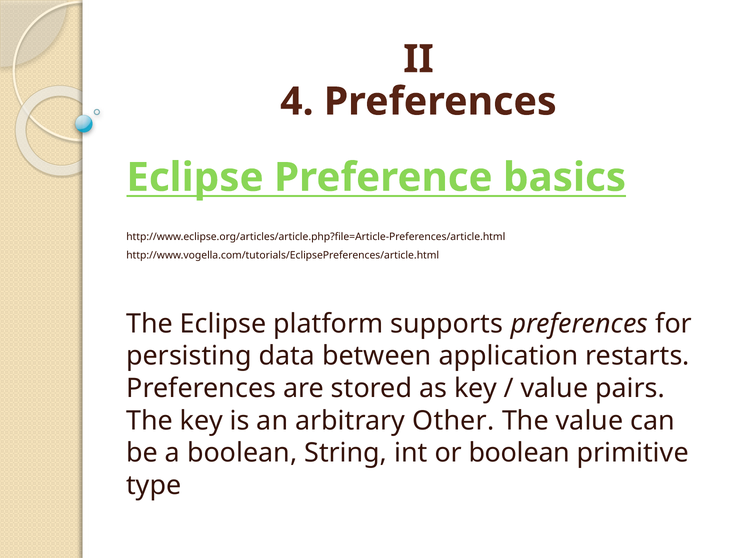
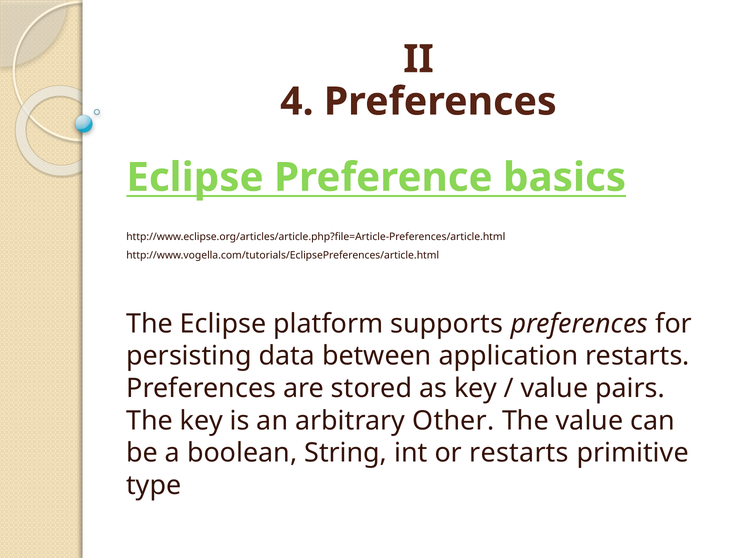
or boolean: boolean -> restarts
